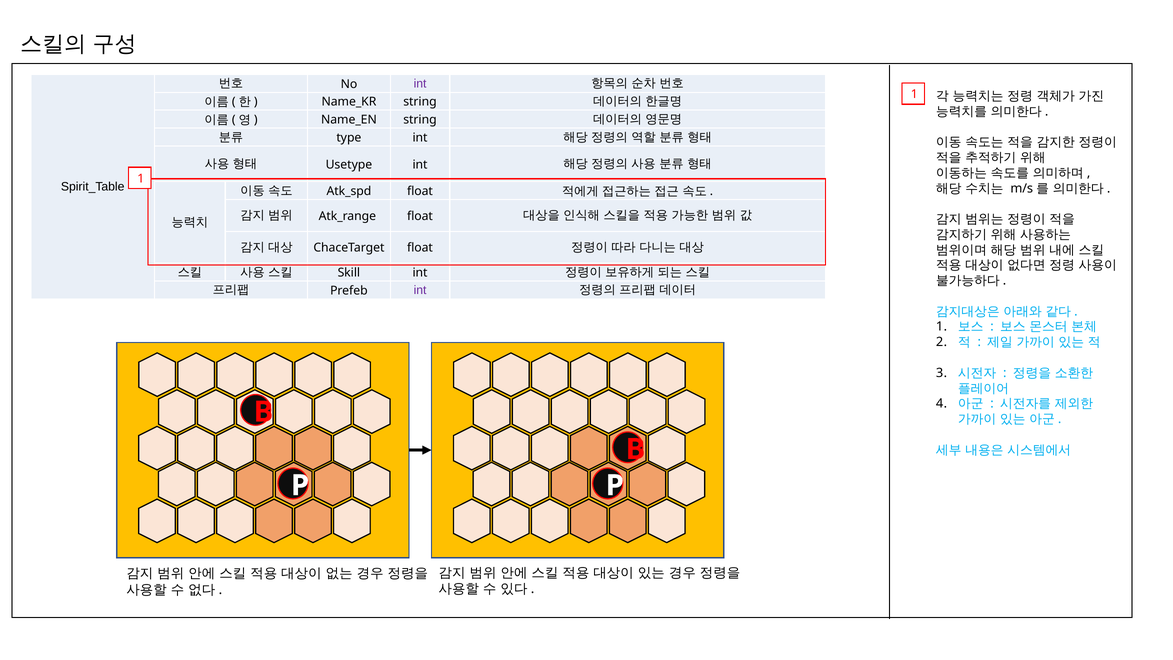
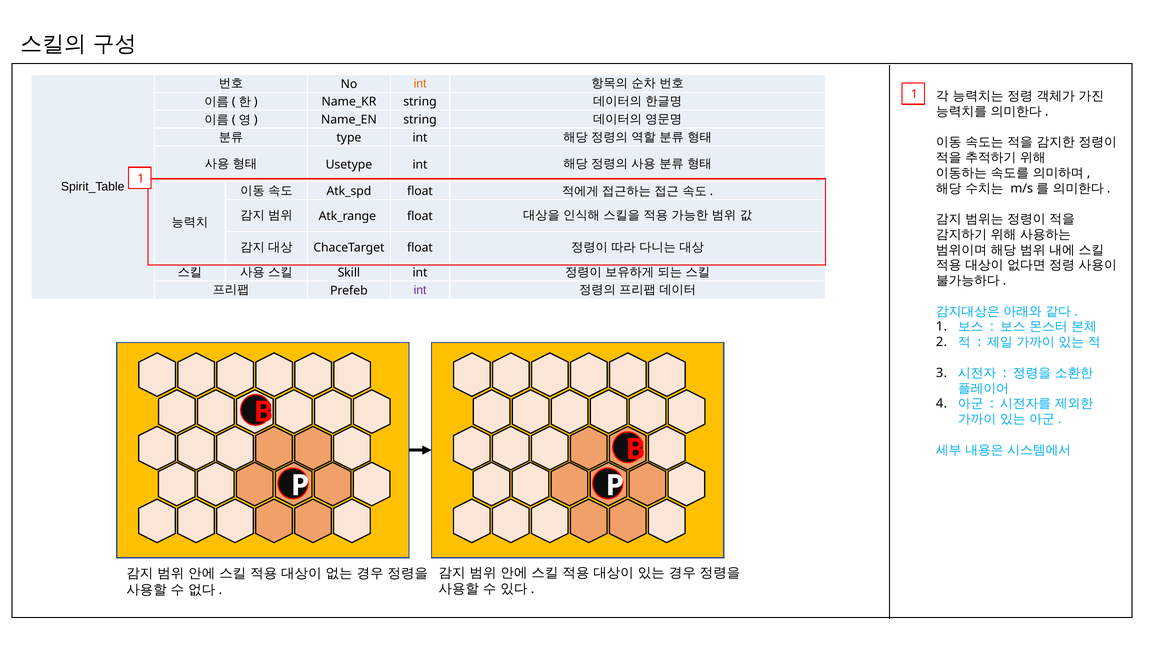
int at (420, 83) colour: purple -> orange
